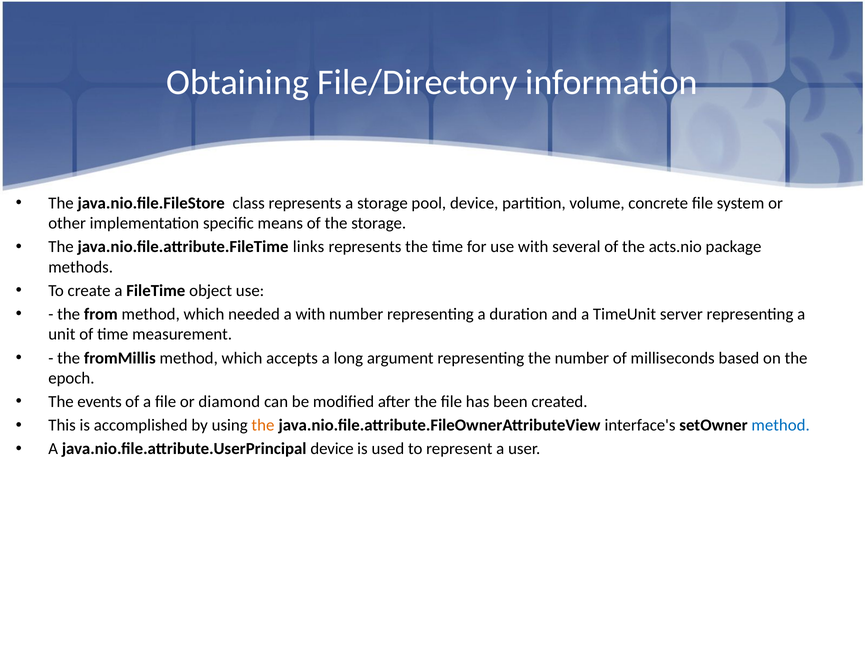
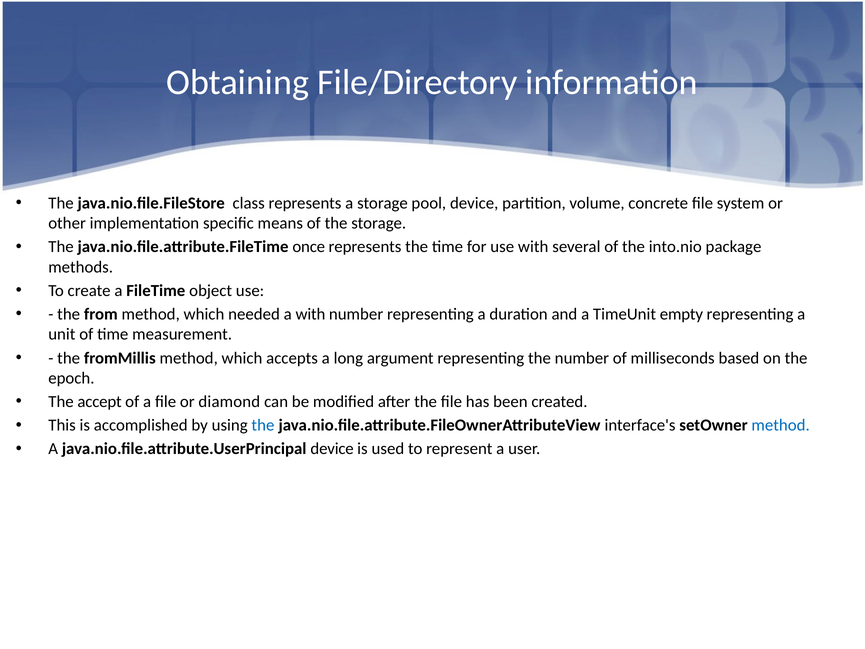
links: links -> once
acts.nio: acts.nio -> into.nio
server: server -> empty
events: events -> accept
the at (263, 425) colour: orange -> blue
